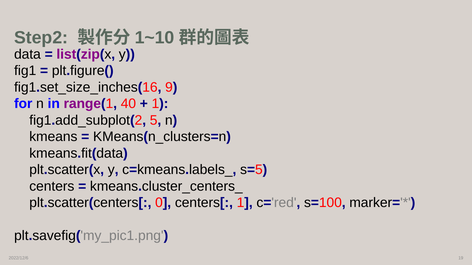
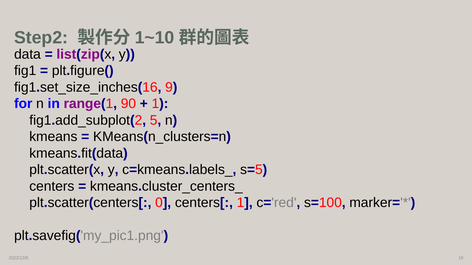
40: 40 -> 90
